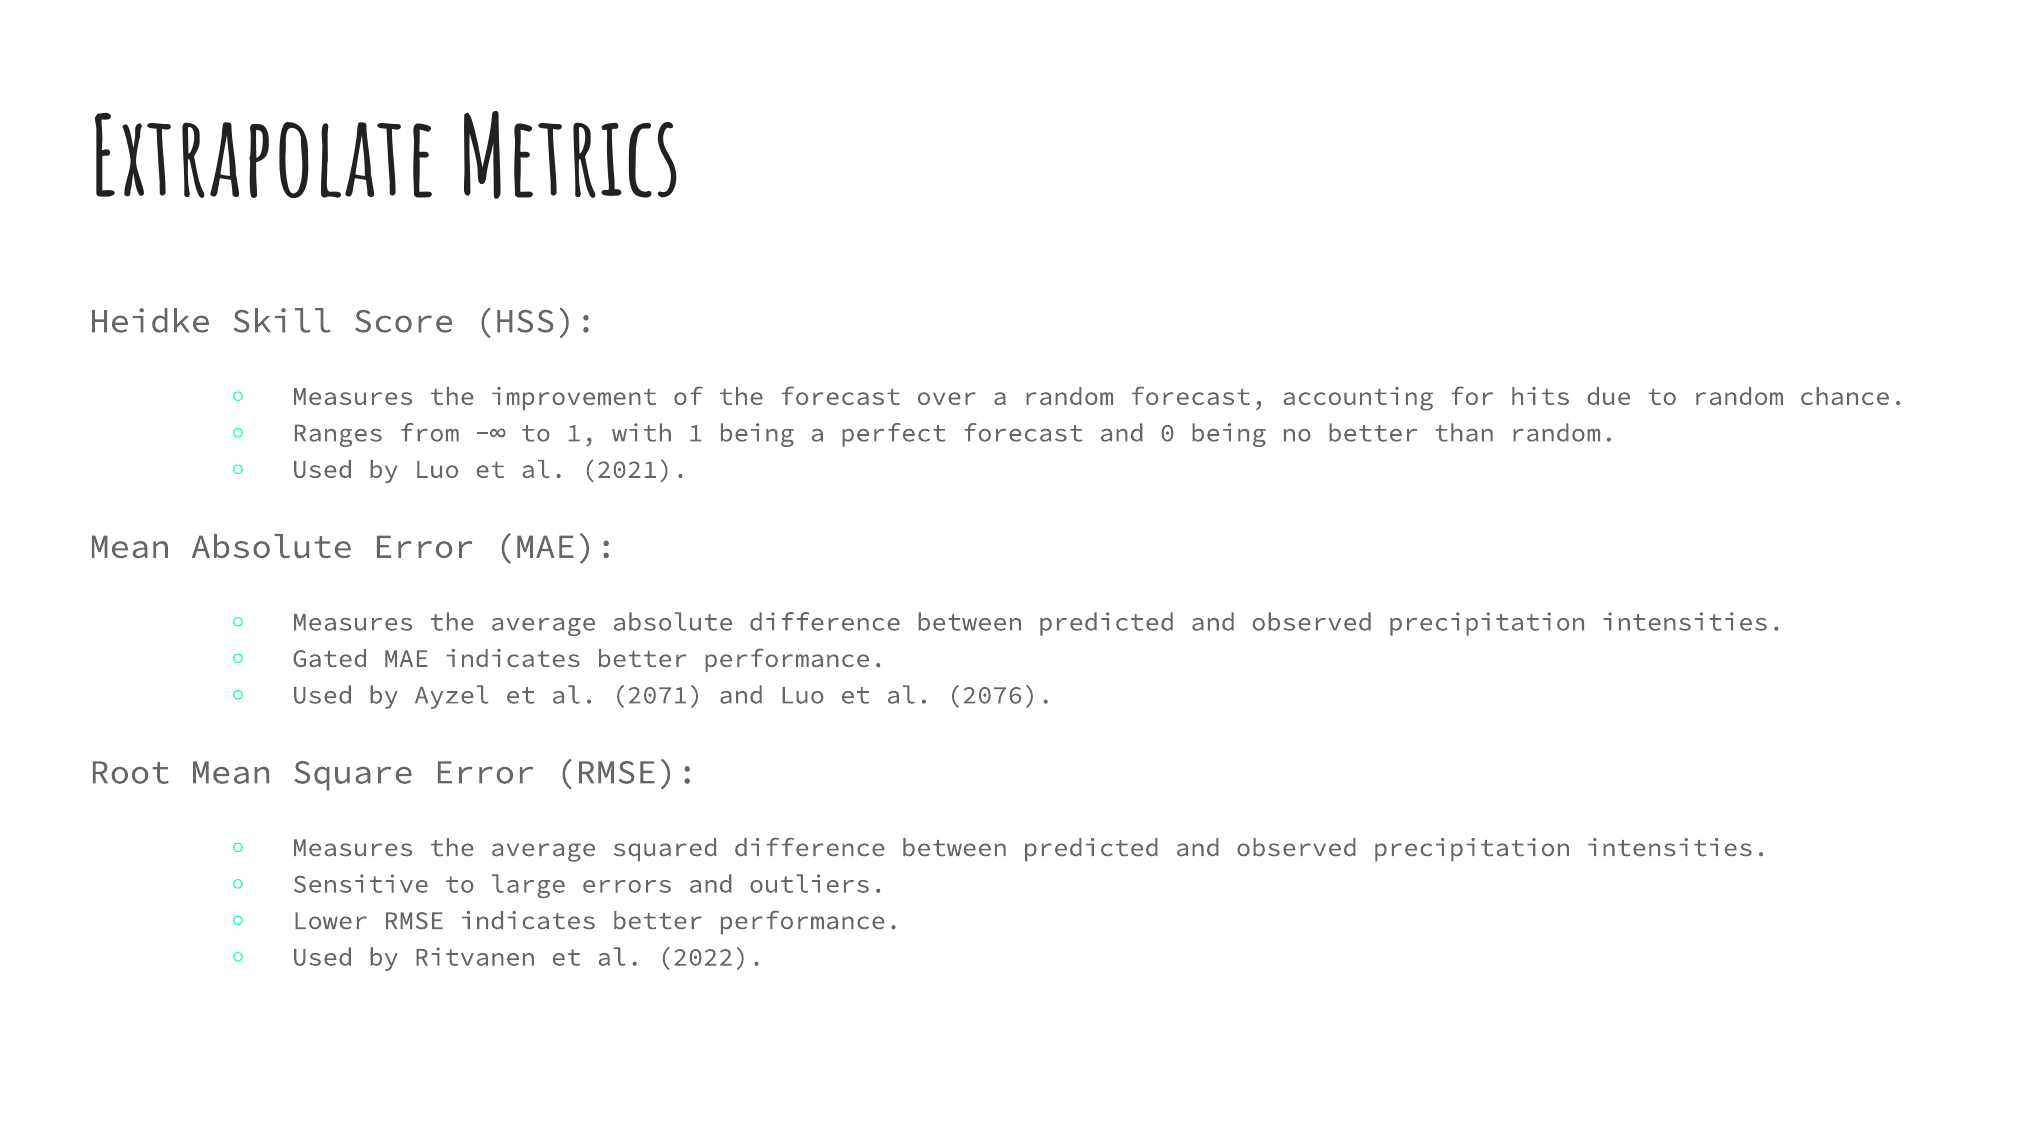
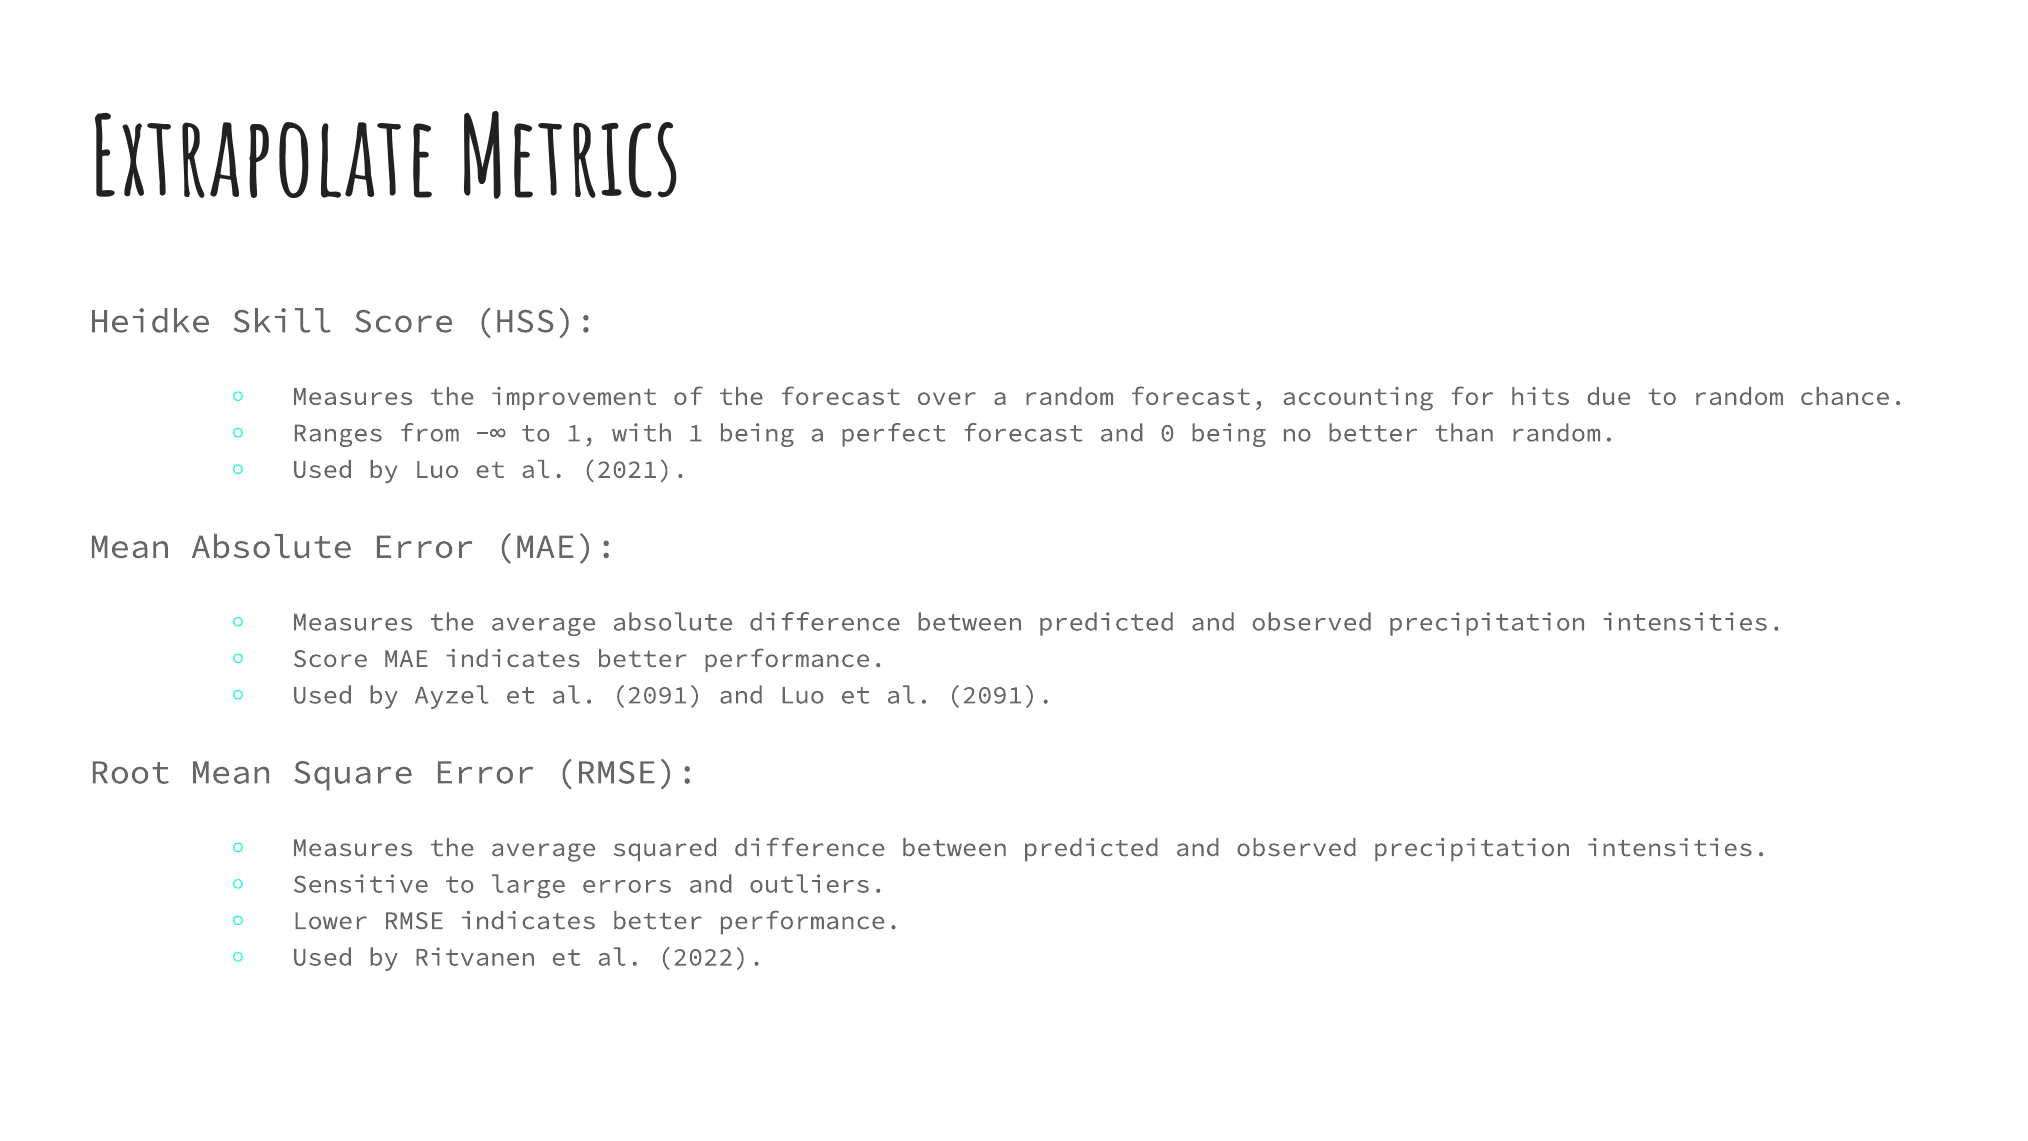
Gated at (330, 658): Gated -> Score
Ayzel et al 2071: 2071 -> 2091
Luo et al 2076: 2076 -> 2091
